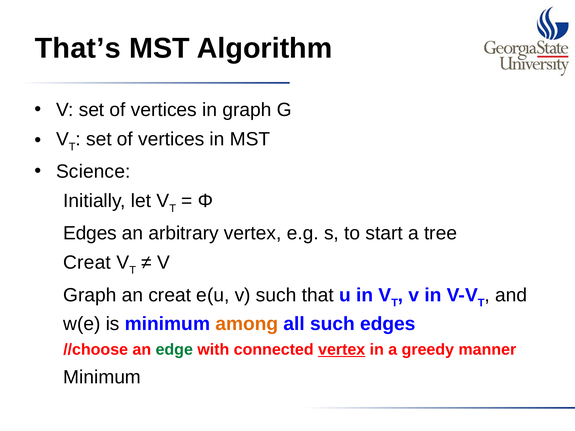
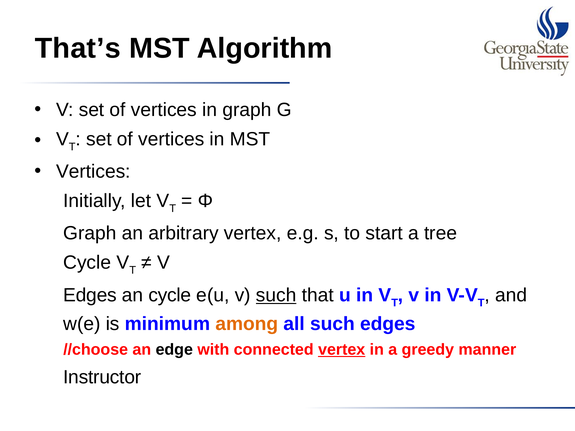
Science at (93, 172): Science -> Vertices
Edges at (90, 233): Edges -> Graph
Creat at (87, 263): Creat -> Cycle
Graph at (90, 295): Graph -> Edges
an creat: creat -> cycle
such at (276, 295) underline: none -> present
edge colour: green -> black
Minimum at (102, 377): Minimum -> Instructor
